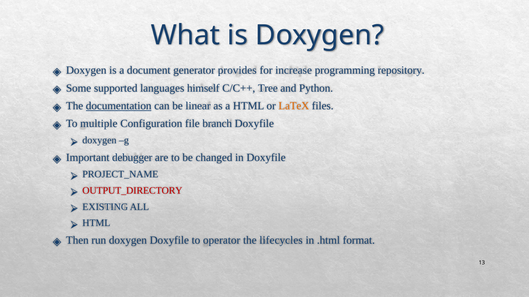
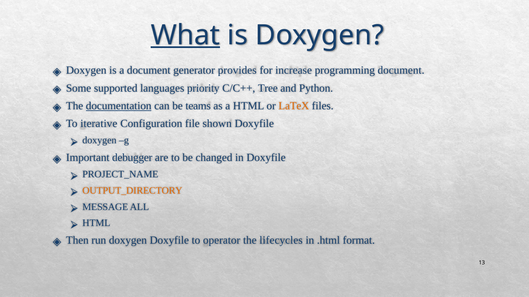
What underline: none -> present
programming repository: repository -> document
himself: himself -> priority
linear: linear -> teams
multiple: multiple -> iterative
branch: branch -> shown
OUTPUT_DIRECTORY colour: red -> orange
EXISTING: EXISTING -> MESSAGE
